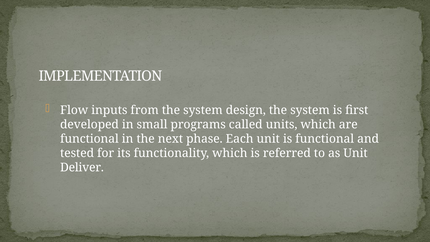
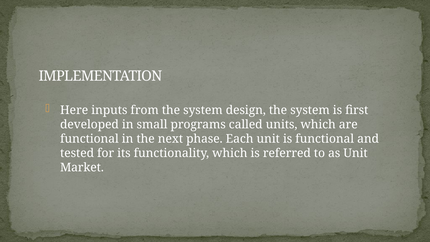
Flow: Flow -> Here
Deliver: Deliver -> Market
